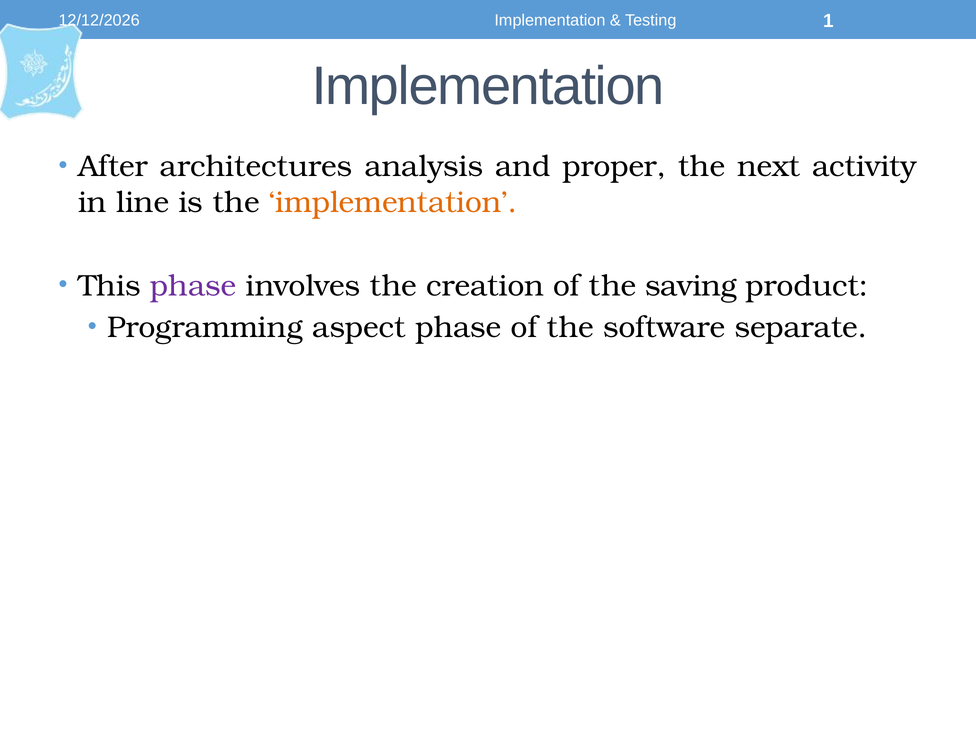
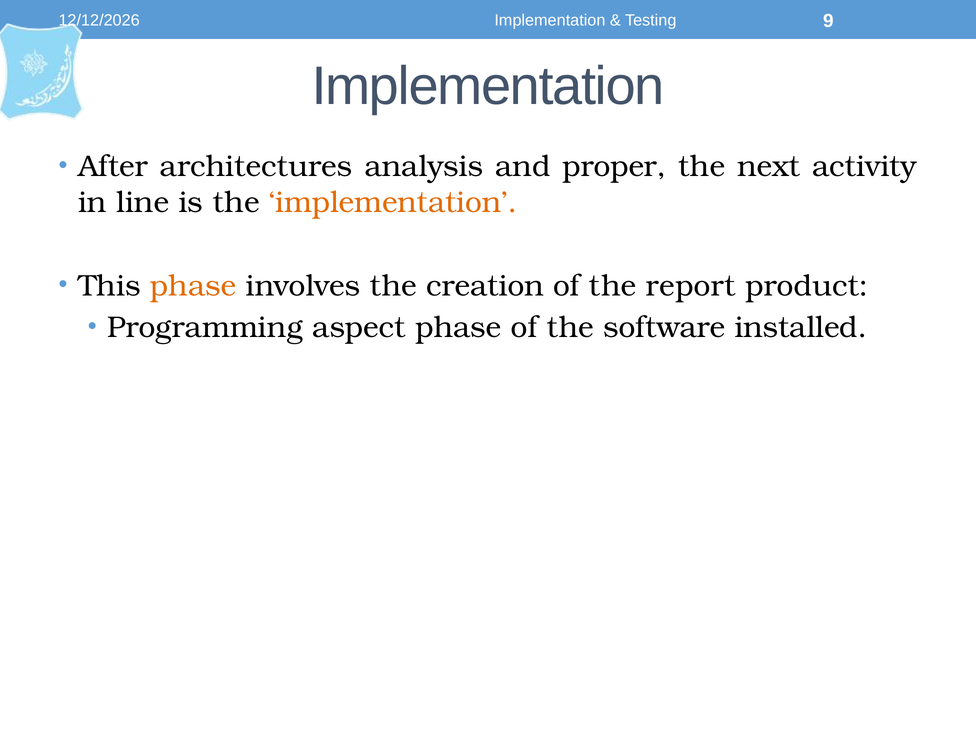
1: 1 -> 9
phase at (193, 286) colour: purple -> orange
saving: saving -> report
separate: separate -> installed
